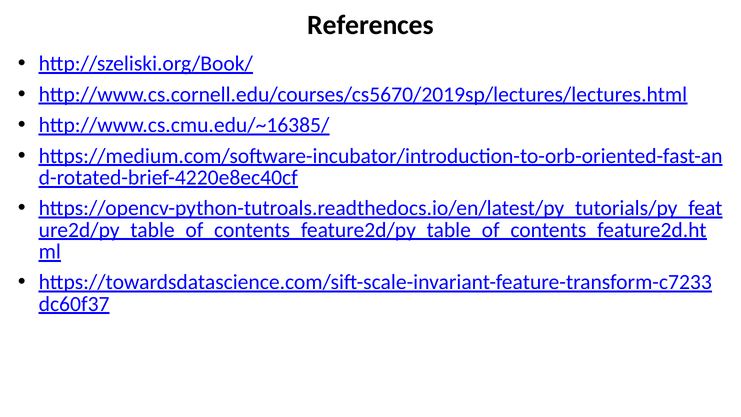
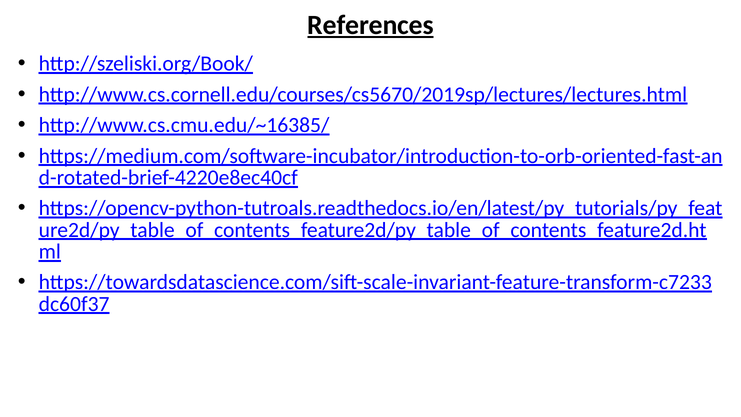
References underline: none -> present
